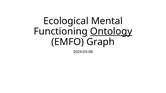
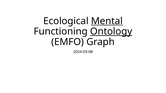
Mental underline: none -> present
